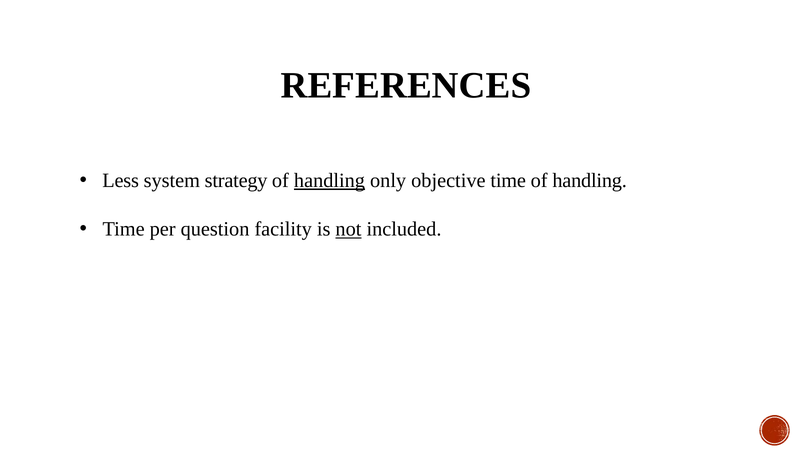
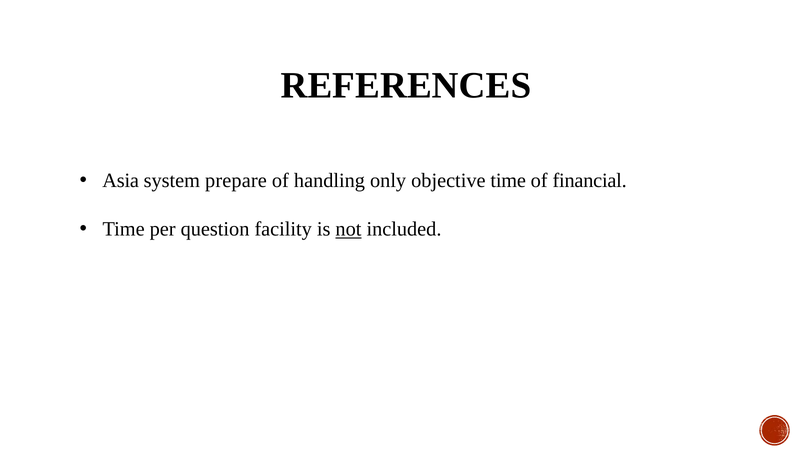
Less: Less -> Asia
strategy: strategy -> prepare
handling at (330, 180) underline: present -> none
handling at (590, 180): handling -> financial
